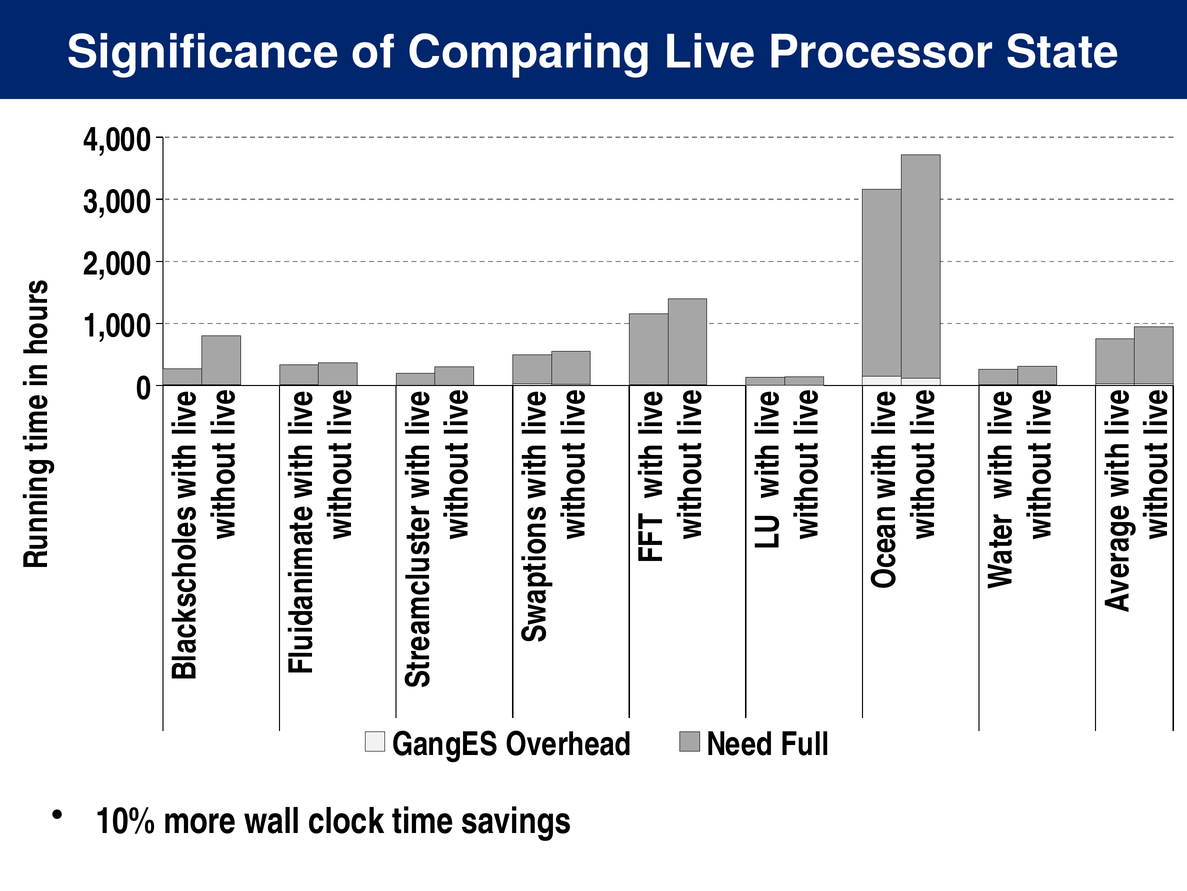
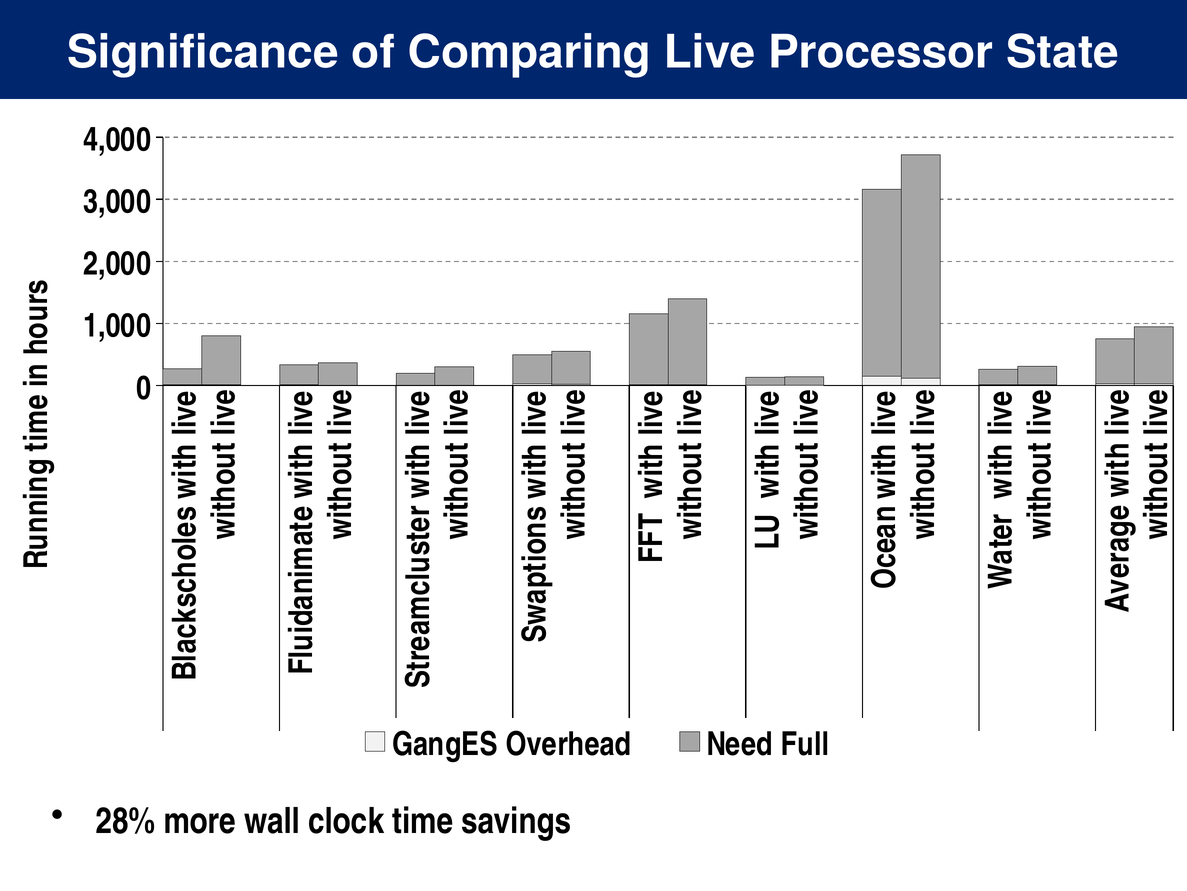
10%: 10% -> 28%
